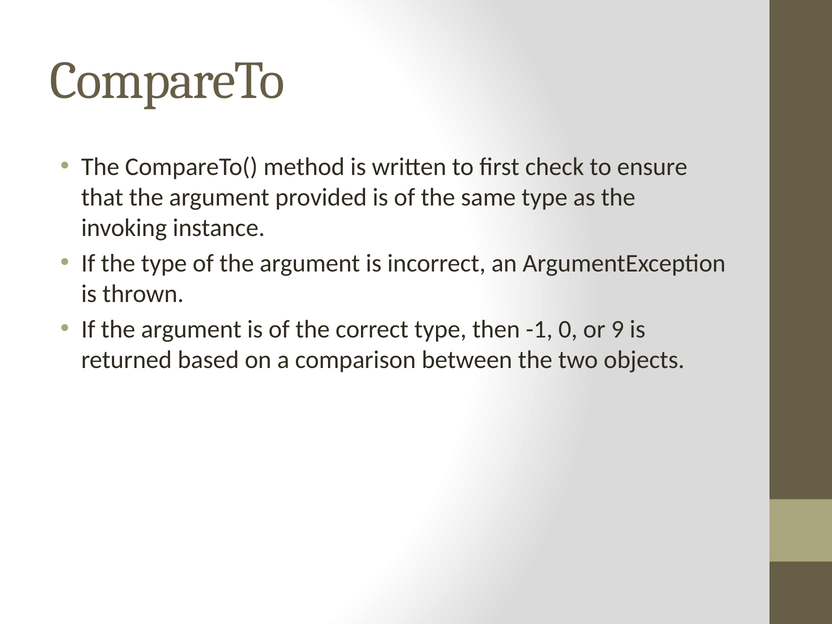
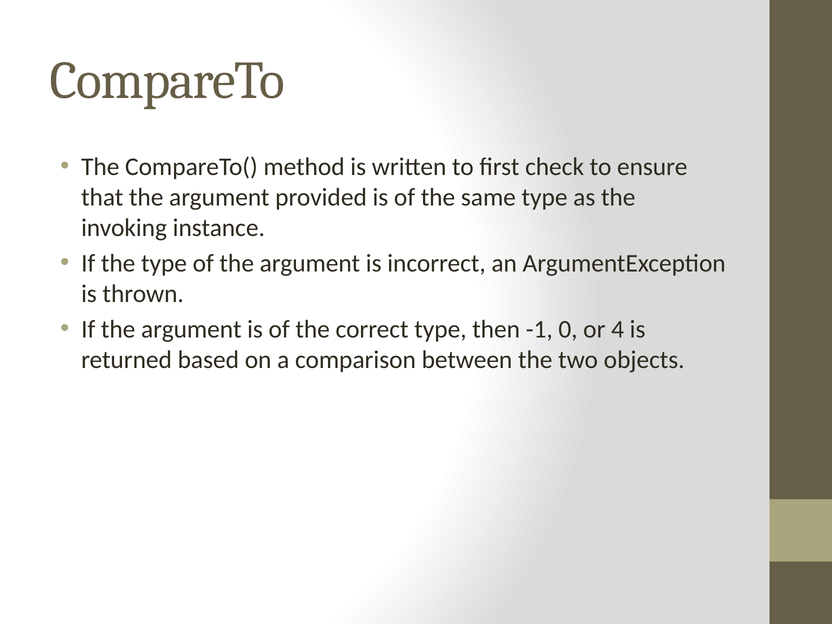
9: 9 -> 4
